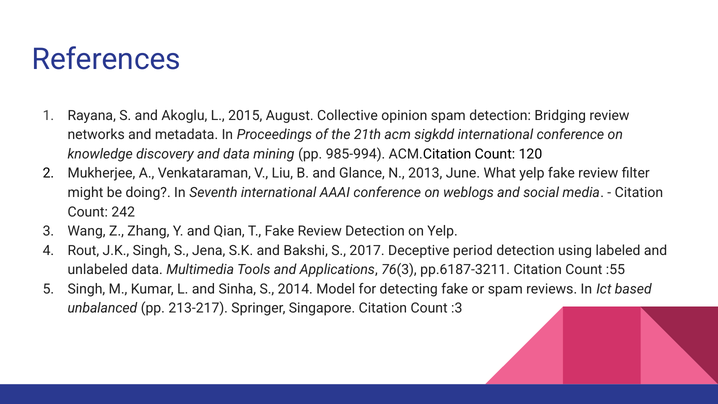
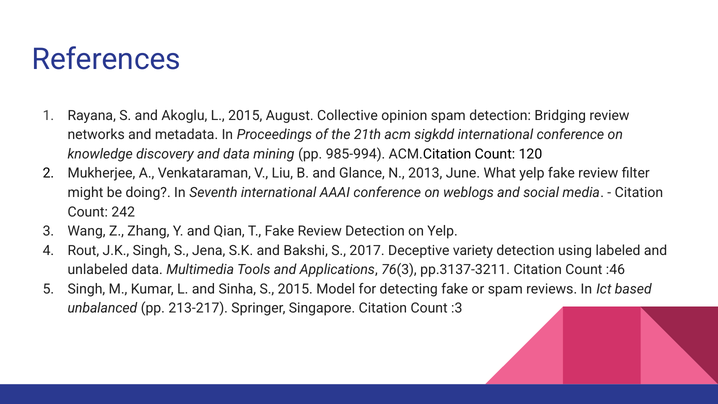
period: period -> variety
pp.6187-3211: pp.6187-3211 -> pp.3137-3211
:55: :55 -> :46
S 2014: 2014 -> 2015
